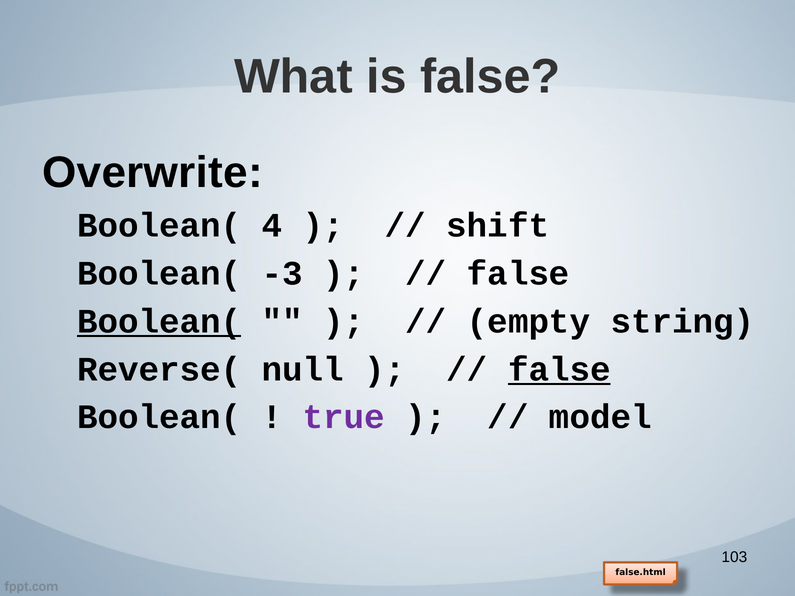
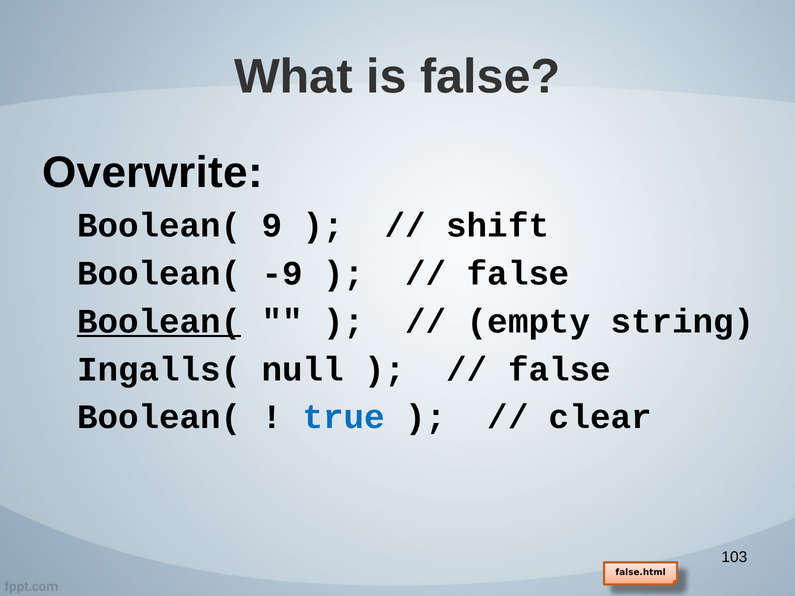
4: 4 -> 9
-3: -3 -> -9
Reverse(: Reverse( -> Ingalls(
false at (559, 369) underline: present -> none
true colour: purple -> blue
model: model -> clear
